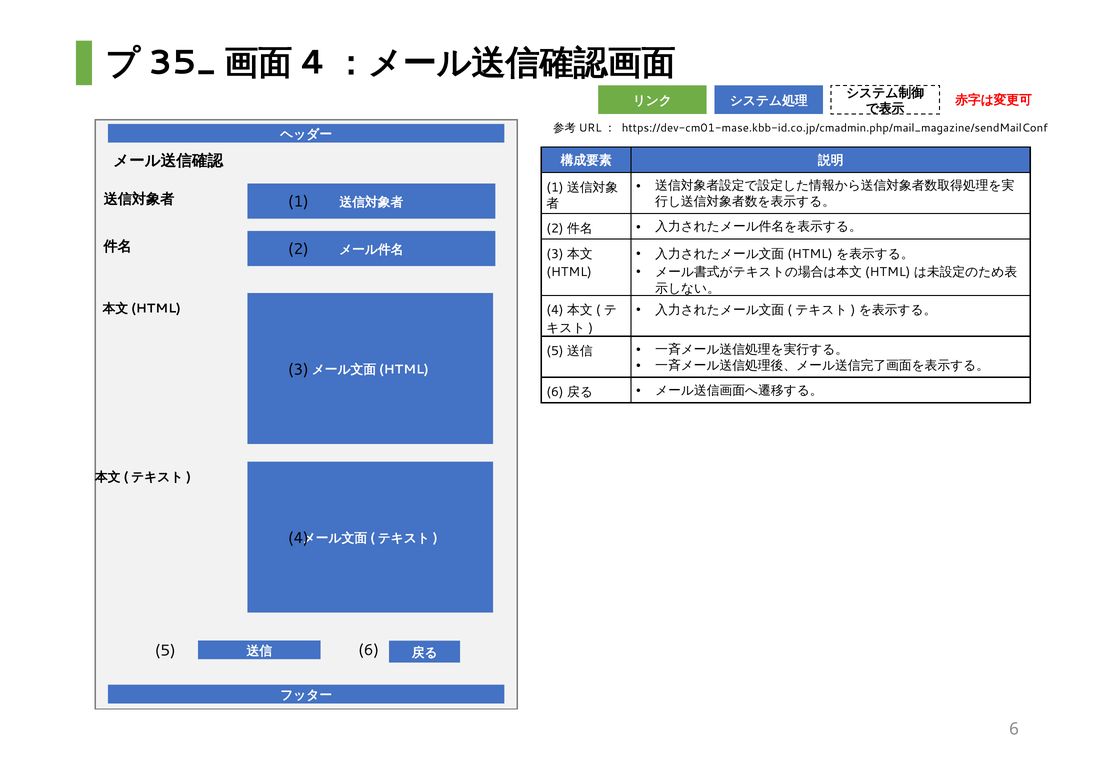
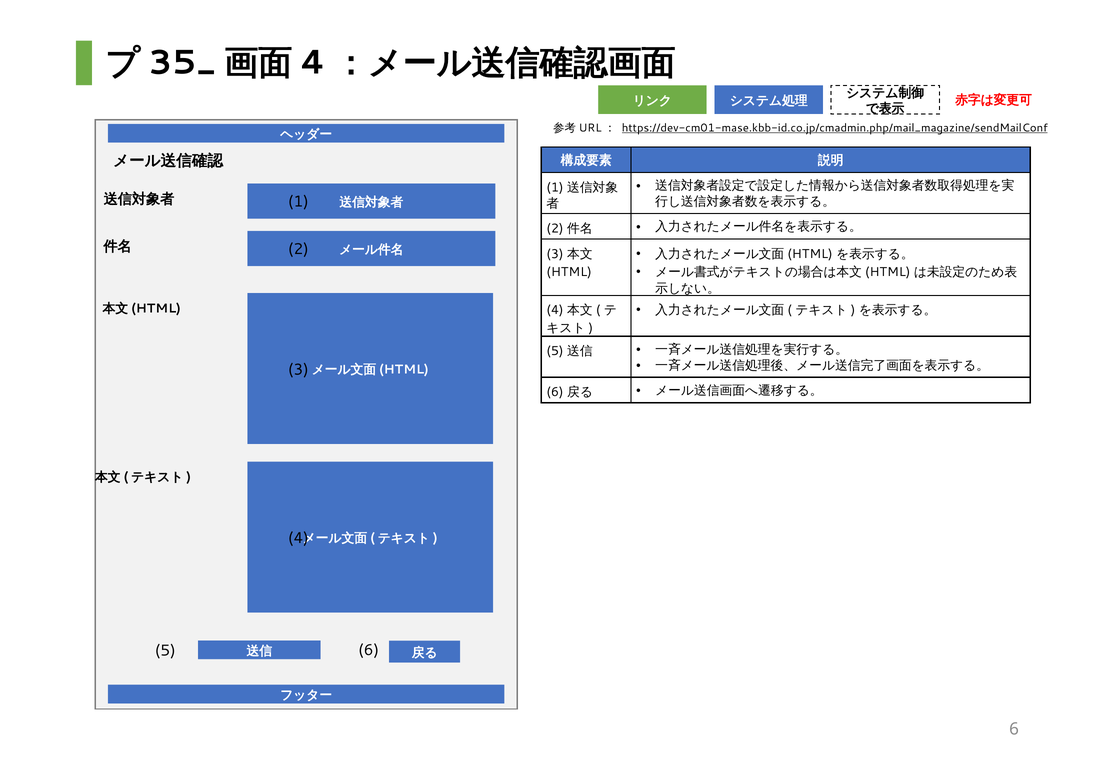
https://dev-cm01-mase.kbb-id.co.jp/cmadmin.php/mail_magazine/sendMailConf underline: none -> present
